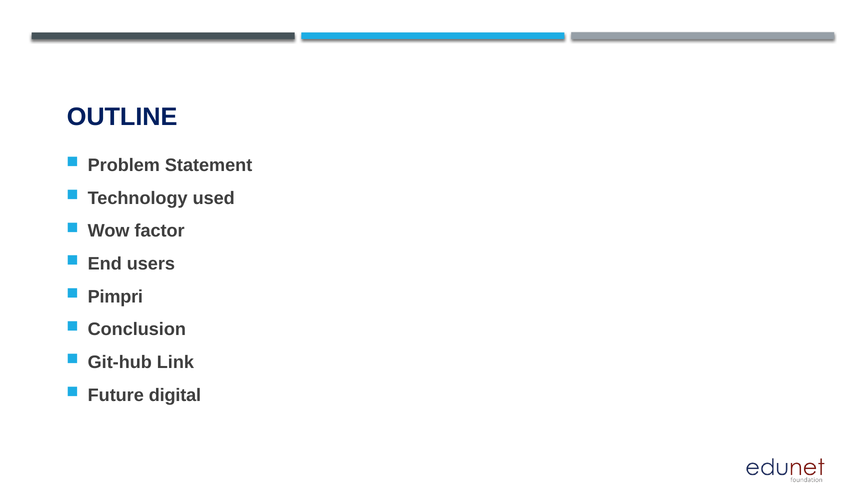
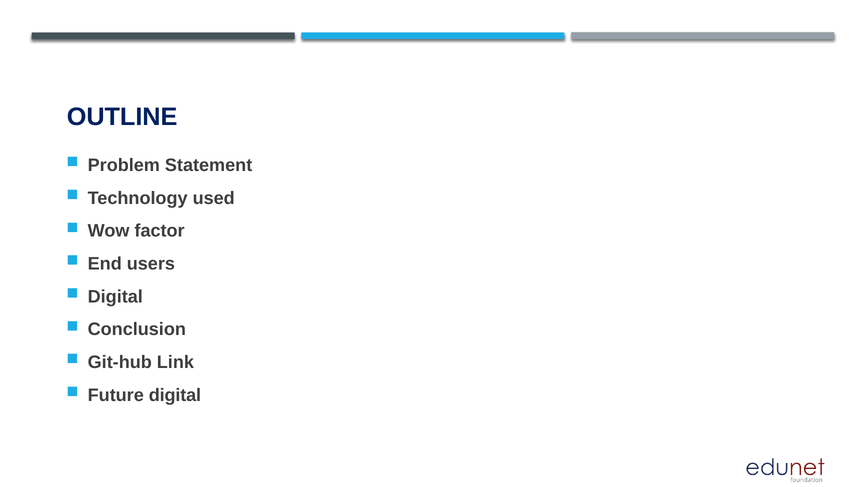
Pimpri at (115, 297): Pimpri -> Digital
